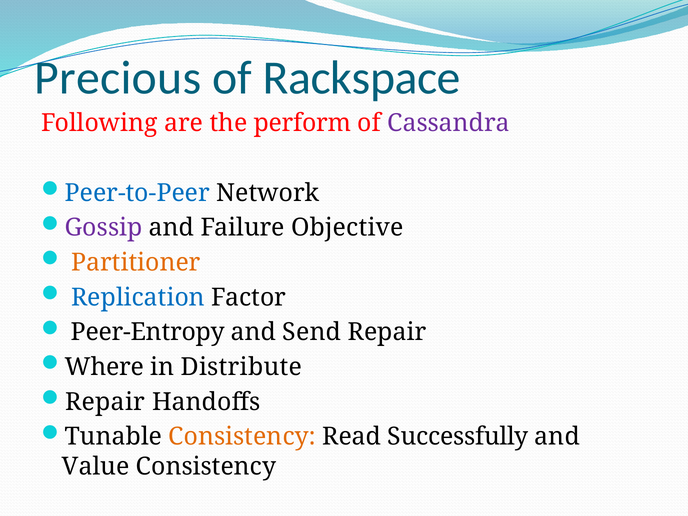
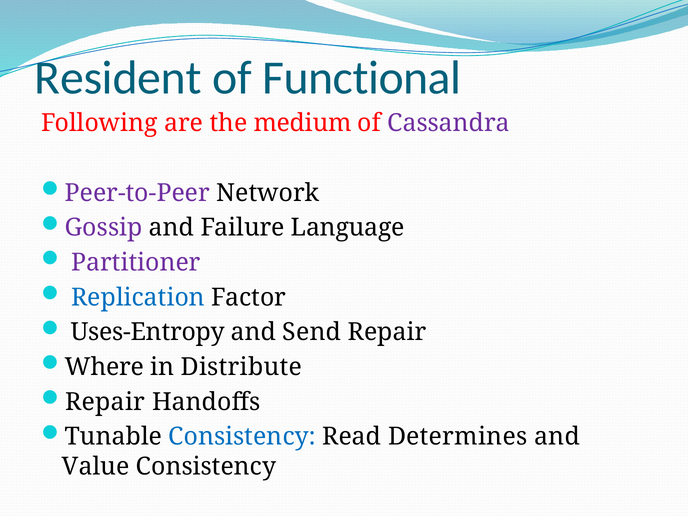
Precious: Precious -> Resident
Rackspace: Rackspace -> Functional
perform: perform -> medium
Peer-to-Peer colour: blue -> purple
Objective: Objective -> Language
Partitioner colour: orange -> purple
Peer-Entropy: Peer-Entropy -> Uses-Entropy
Consistency at (242, 437) colour: orange -> blue
Successfully: Successfully -> Determines
